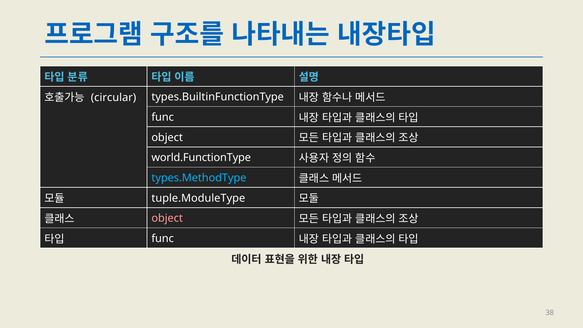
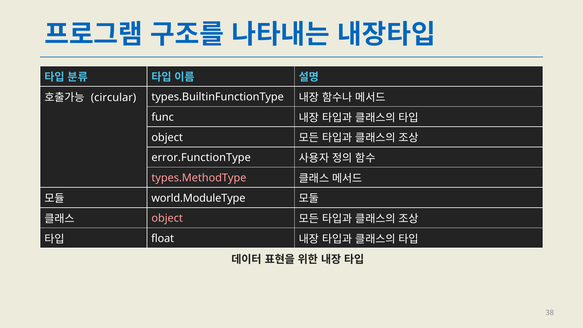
world.FunctionType: world.FunctionType -> error.FunctionType
types.MethodType colour: light blue -> pink
tuple.ModuleType: tuple.ModuleType -> world.ModuleType
func at (163, 238): func -> float
